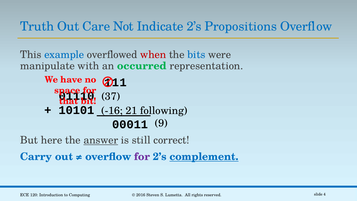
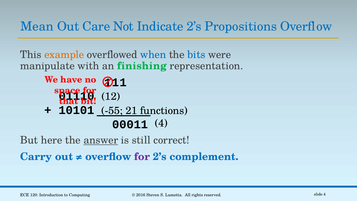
Truth: Truth -> Mean
example colour: blue -> orange
when colour: red -> blue
occurred: occurred -> finishing
37: 37 -> 12
-16: -16 -> -55
following: following -> functions
0 9: 9 -> 4
complement underline: present -> none
